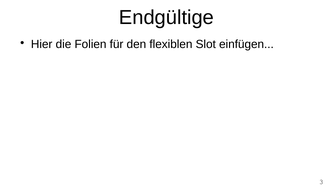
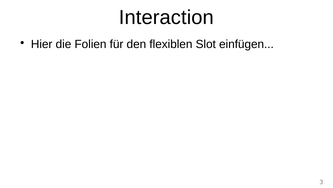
Endgültige: Endgültige -> Interaction
